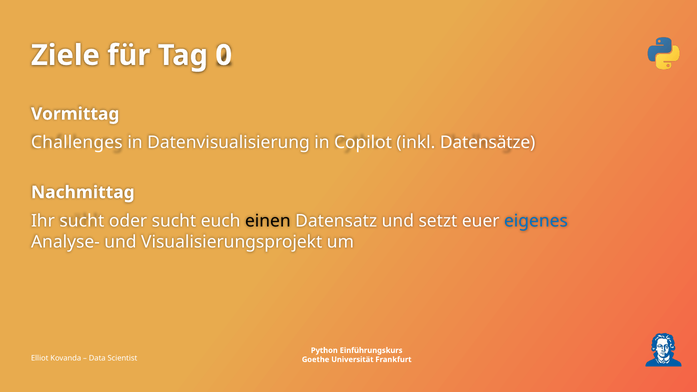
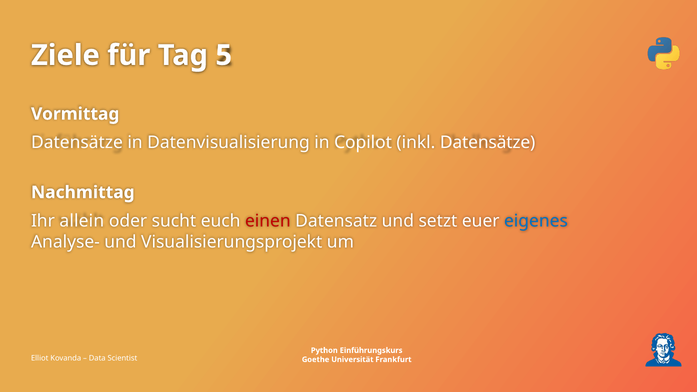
0: 0 -> 5
Challenges at (77, 143): Challenges -> Datensätze
Ihr sucht: sucht -> allein
einen colour: black -> red
